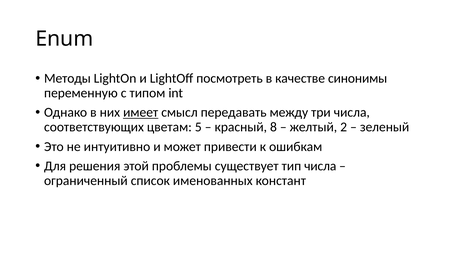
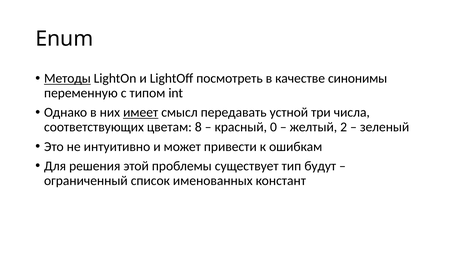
Методы underline: none -> present
между: между -> устной
5: 5 -> 8
8: 8 -> 0
тип числа: числа -> будут
